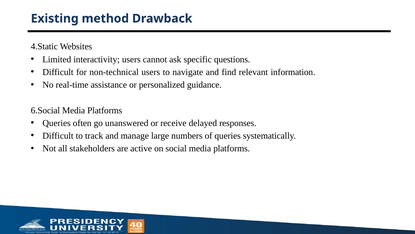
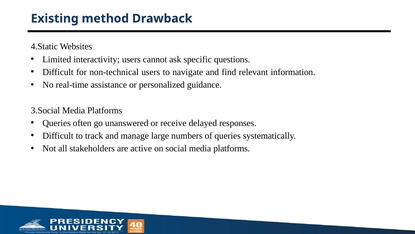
6.Social: 6.Social -> 3.Social
